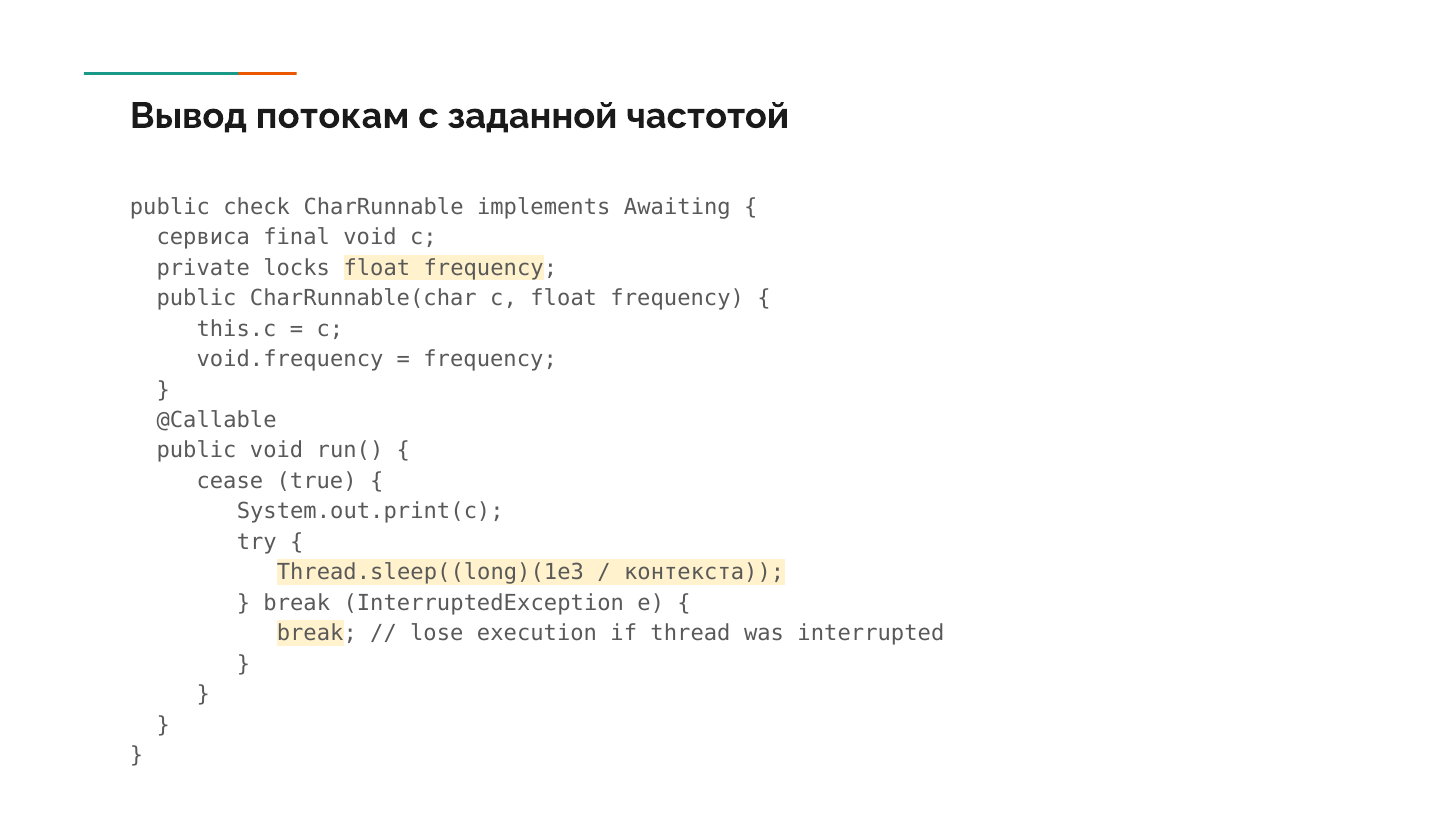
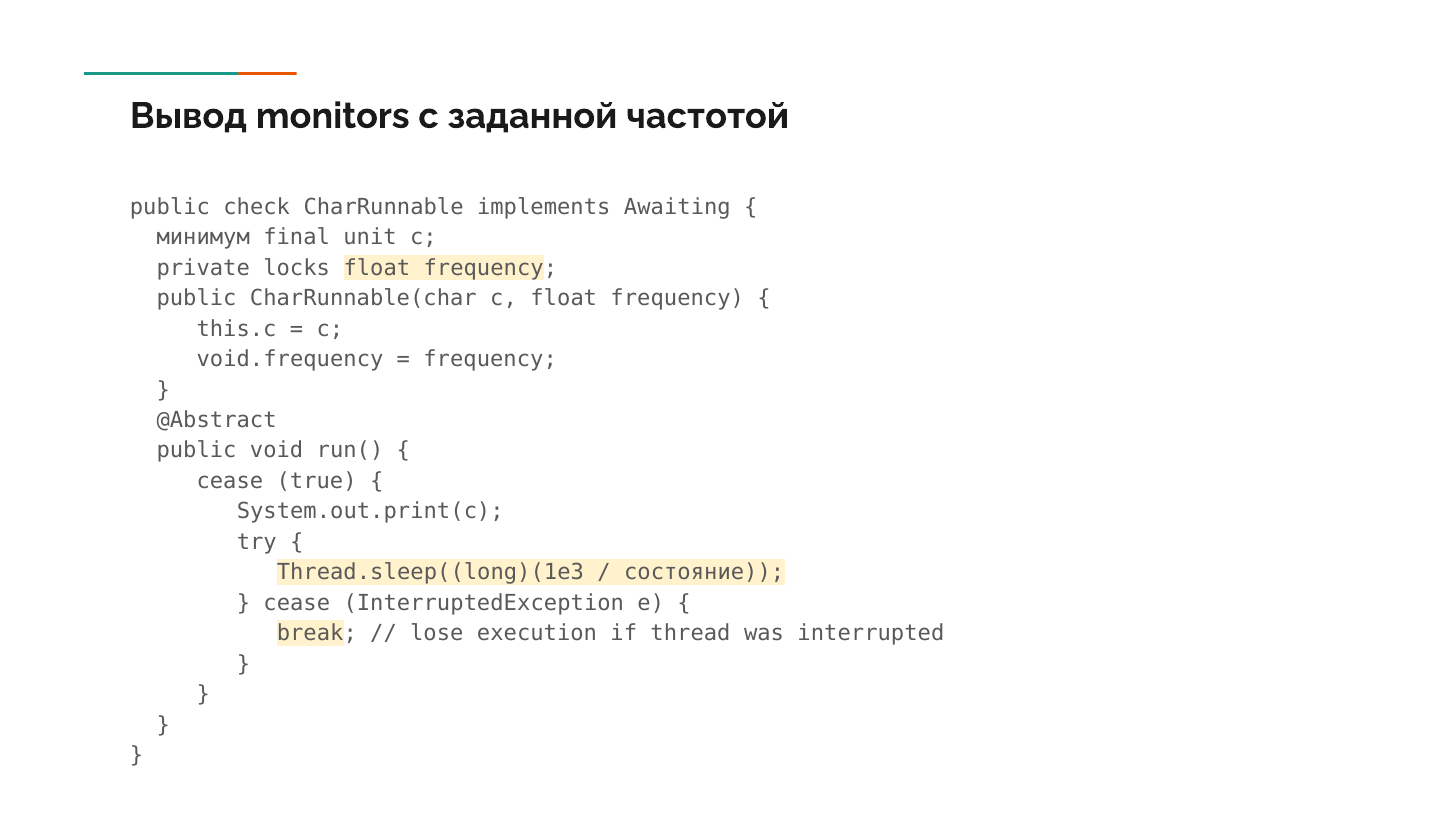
потокам: потокам -> monitors
сервиса: сервиса -> минимум
final void: void -> unit
@Callable: @Callable -> @Abstract
контекста: контекста -> состояние
break at (297, 603): break -> cease
